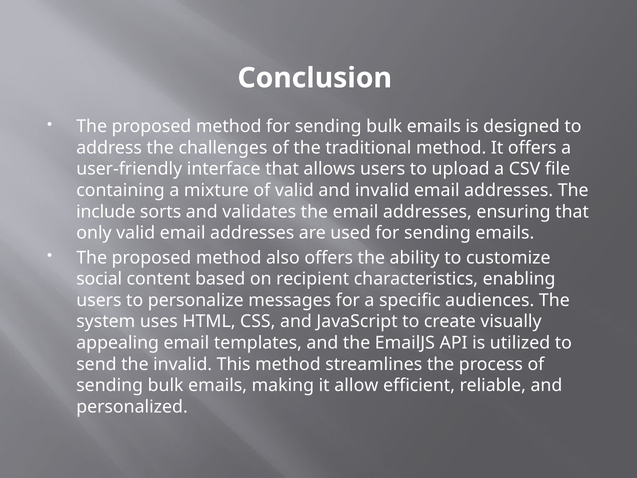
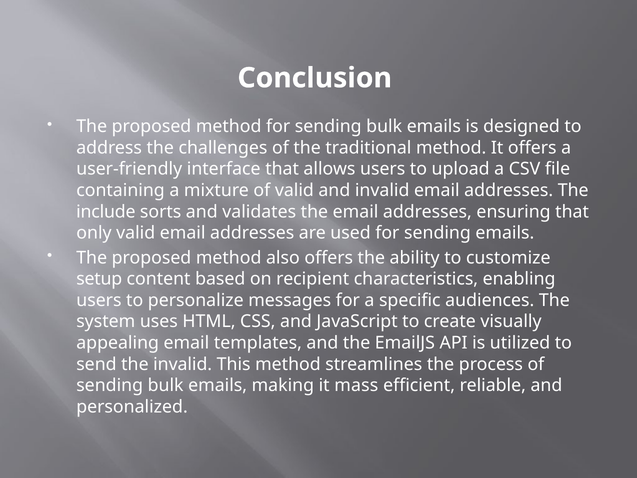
social: social -> setup
allow: allow -> mass
